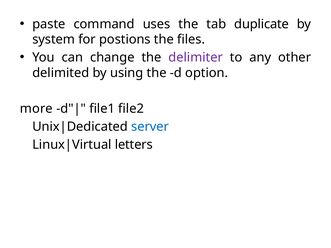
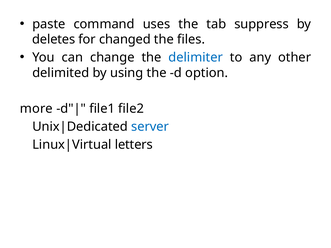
duplicate: duplicate -> suppress
system: system -> deletes
postions: postions -> changed
delimiter colour: purple -> blue
